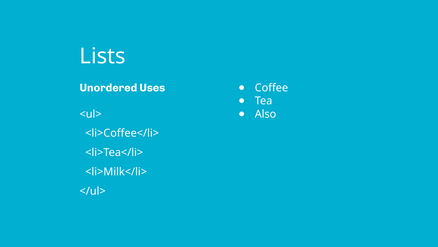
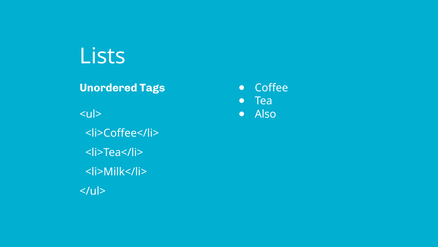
Uses: Uses -> Tags
